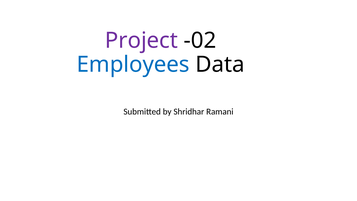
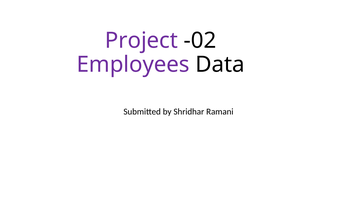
Employees colour: blue -> purple
